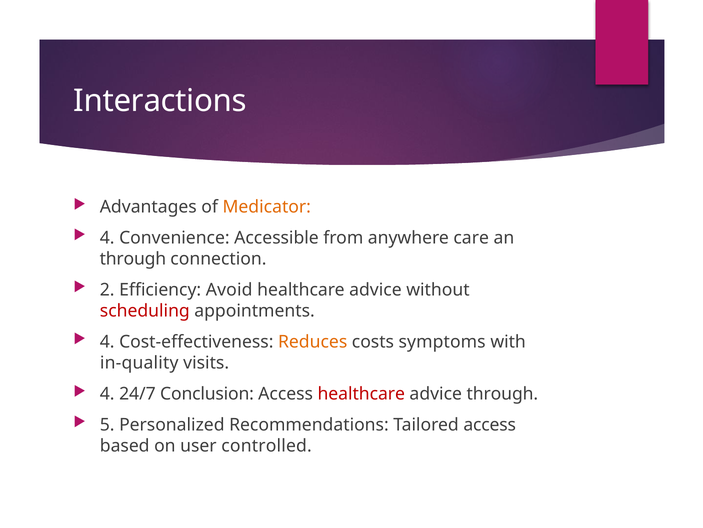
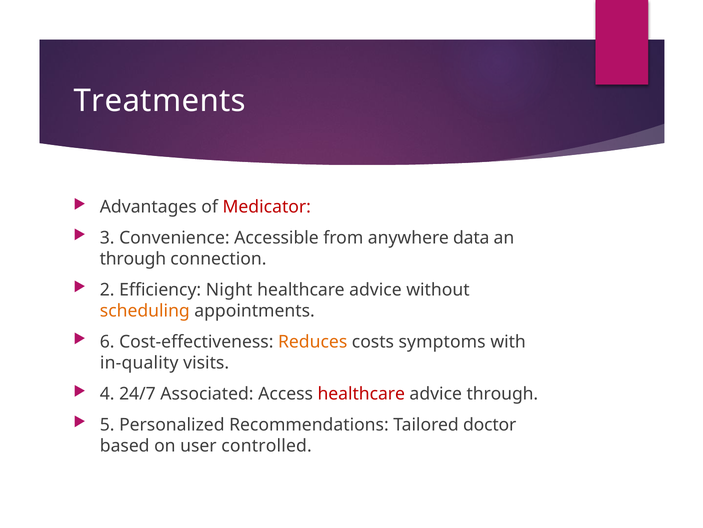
Interactions: Interactions -> Treatments
Medicator colour: orange -> red
4 at (107, 238): 4 -> 3
care: care -> data
Avoid: Avoid -> Night
scheduling colour: red -> orange
4 at (107, 341): 4 -> 6
Conclusion: Conclusion -> Associated
Tailored access: access -> doctor
